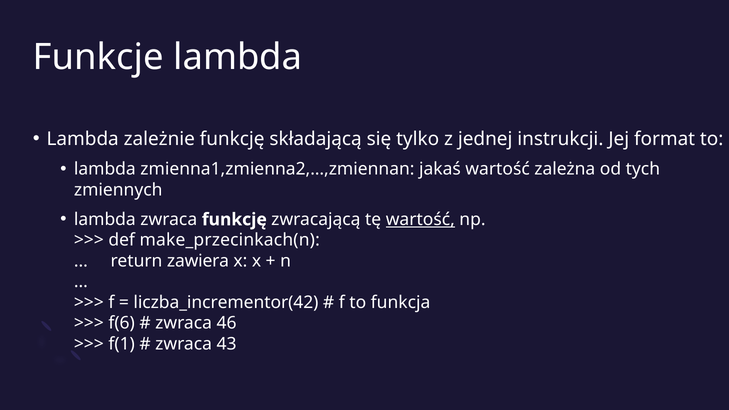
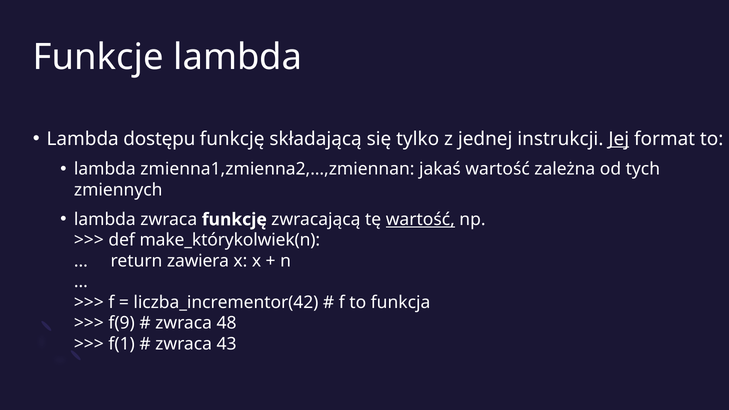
zależnie: zależnie -> dostępu
Jej underline: none -> present
make_przecinkach(n: make_przecinkach(n -> make_którykolwiek(n
f(6: f(6 -> f(9
46: 46 -> 48
